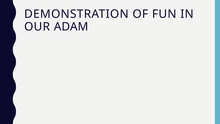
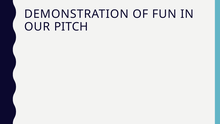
ADAM: ADAM -> PITCH
